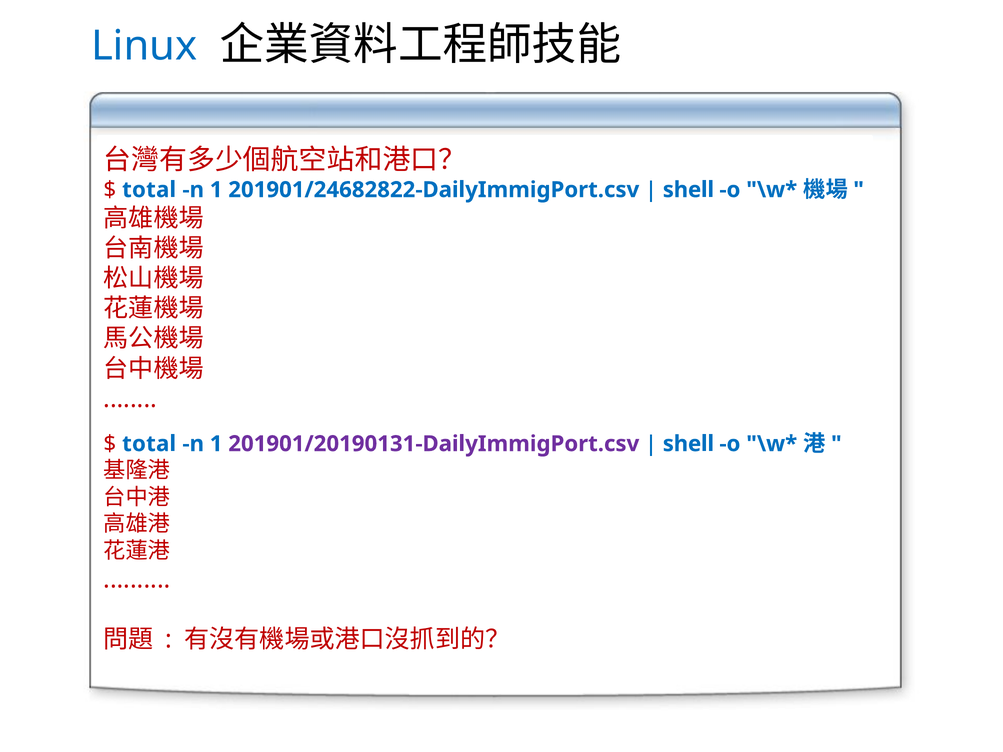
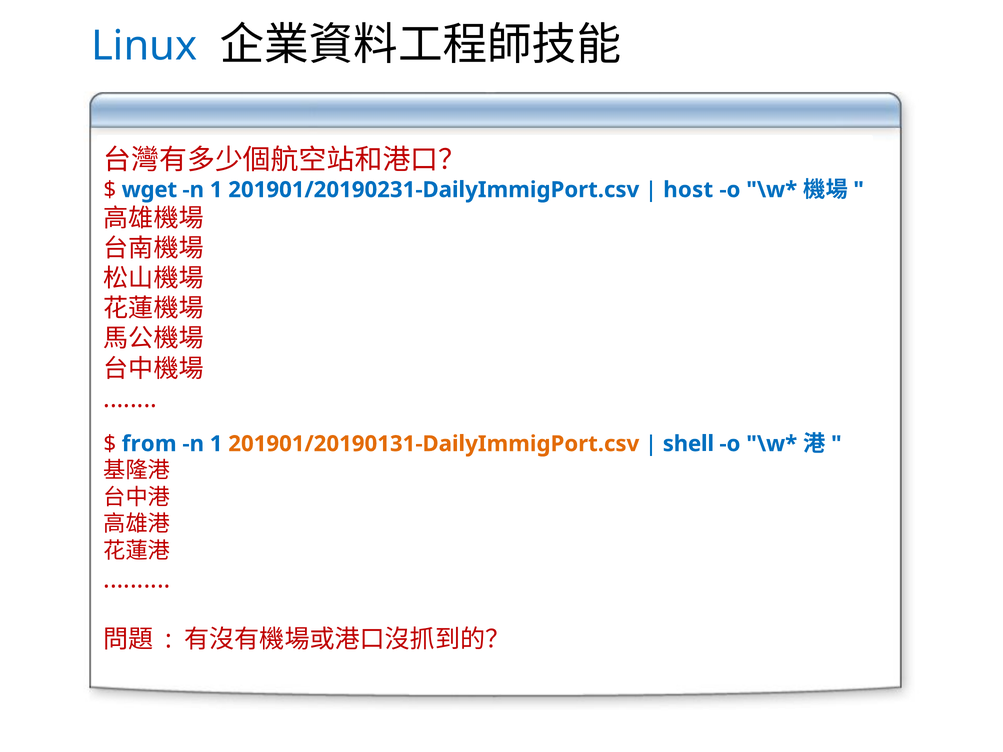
total at (149, 190): total -> wget
201901/24682822-DailyImmigPort.csv: 201901/24682822-DailyImmigPort.csv -> 201901/20190231-DailyImmigPort.csv
shell at (688, 190): shell -> host
total at (149, 444): total -> from
201901/20190131-DailyImmigPort.csv colour: purple -> orange
